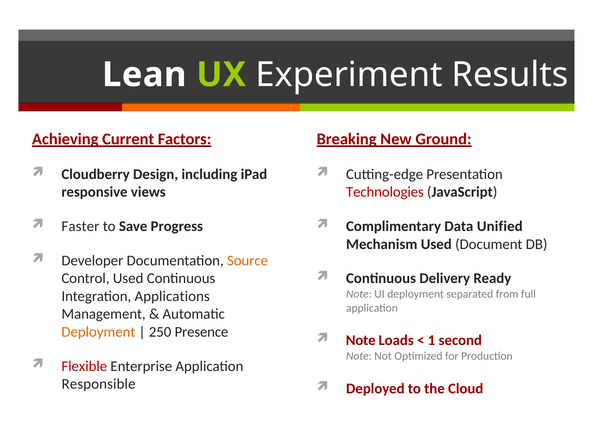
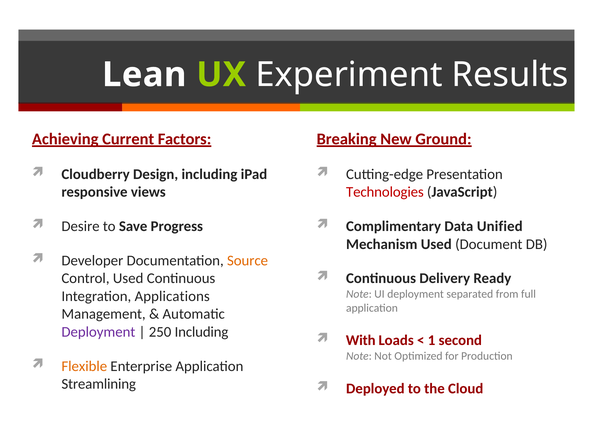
Faster: Faster -> Desire
Deployment at (98, 332) colour: orange -> purple
250 Presence: Presence -> Including
Note at (361, 340): Note -> With
Flexible colour: red -> orange
Responsible: Responsible -> Streamlining
